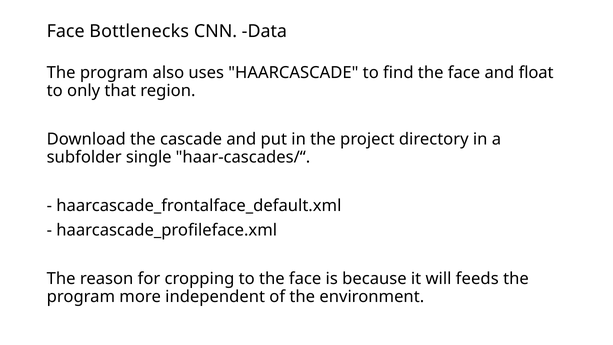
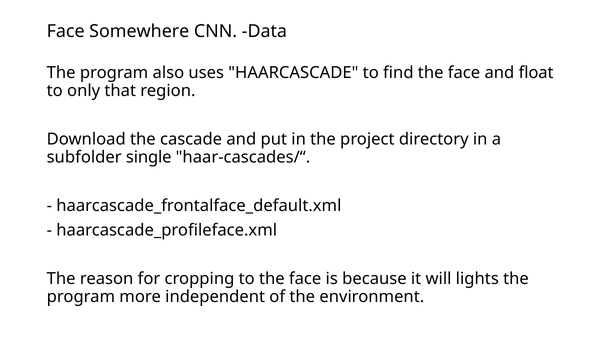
Bottlenecks: Bottlenecks -> Somewhere
feeds: feeds -> lights
